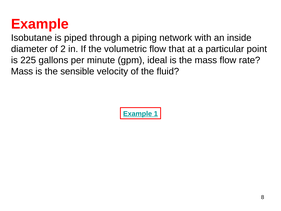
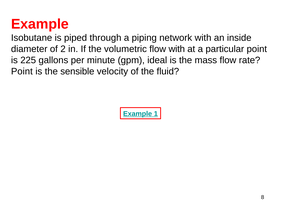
flow that: that -> with
Mass at (22, 71): Mass -> Point
